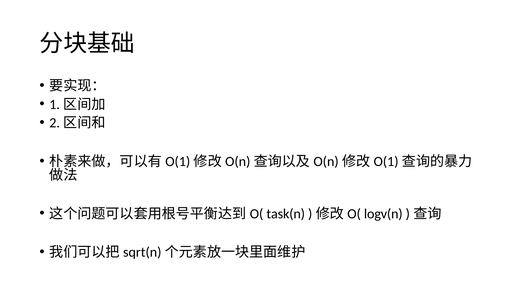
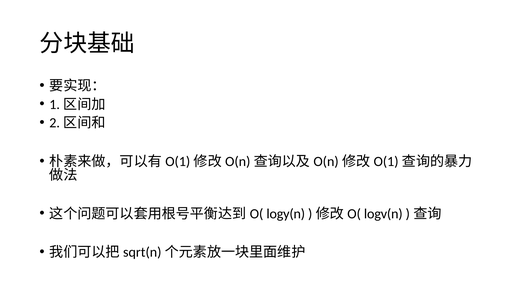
task(n: task(n -> logy(n
